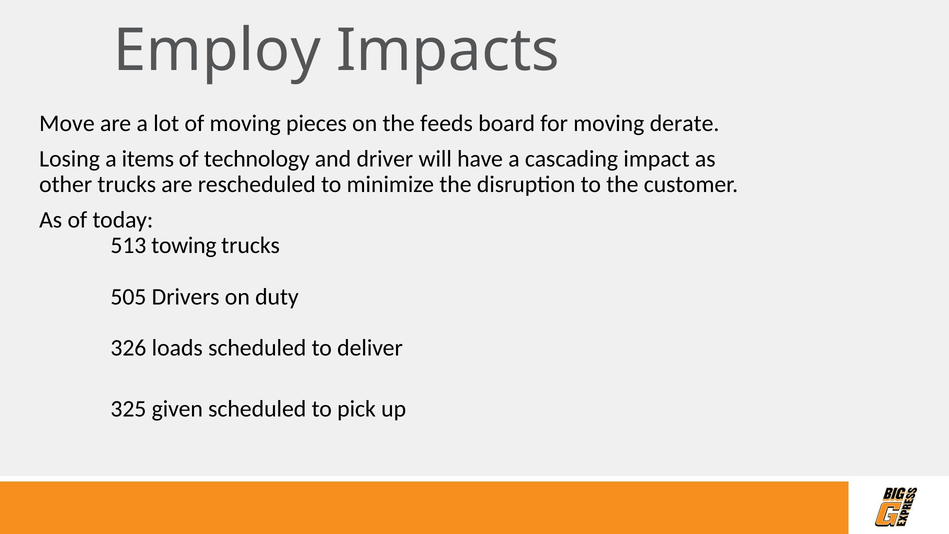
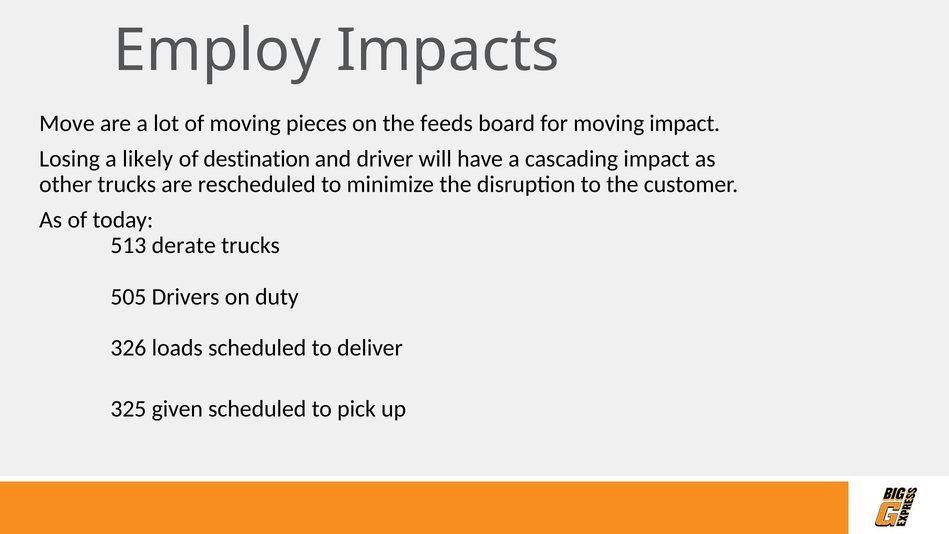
moving derate: derate -> impact
items: items -> likely
technology: technology -> destination
towing: towing -> derate
